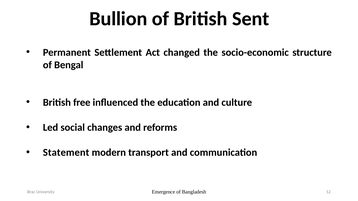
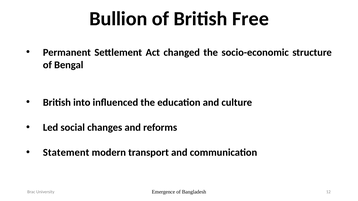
Sent: Sent -> Free
free: free -> into
